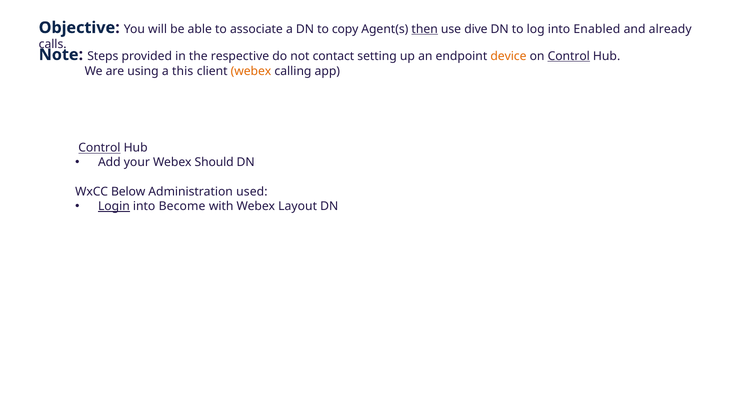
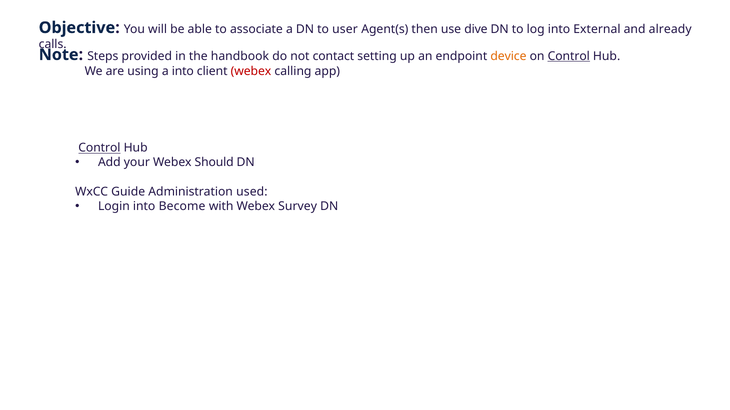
copy: copy -> user
then underline: present -> none
Enabled: Enabled -> External
respective: respective -> handbook
a this: this -> into
webex at (251, 71) colour: orange -> red
Below: Below -> Guide
Login underline: present -> none
Layout: Layout -> Survey
